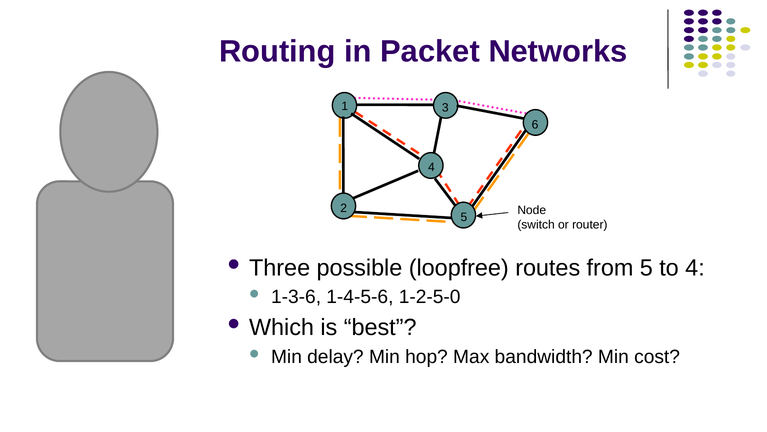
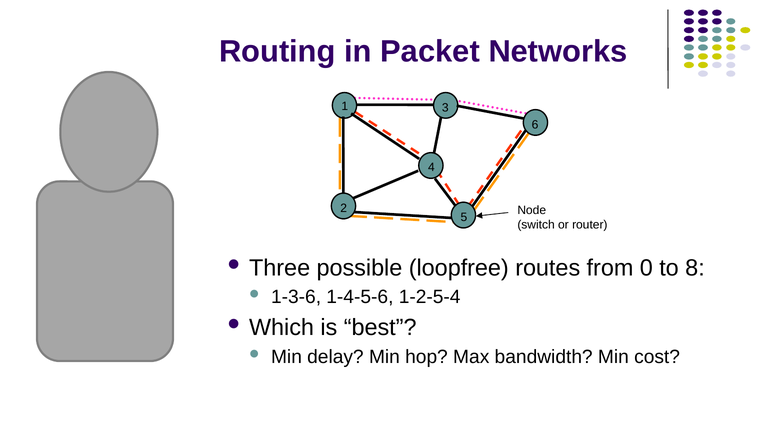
from 5: 5 -> 0
to 4: 4 -> 8
1-2-5-0: 1-2-5-0 -> 1-2-5-4
